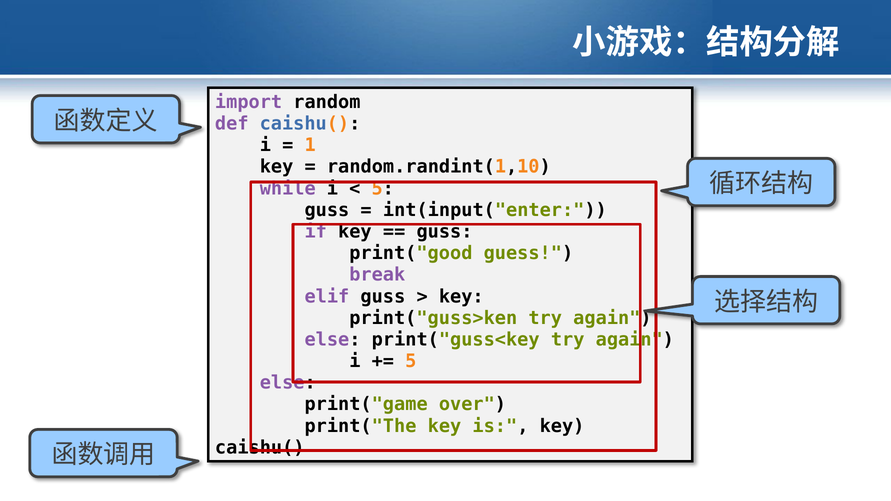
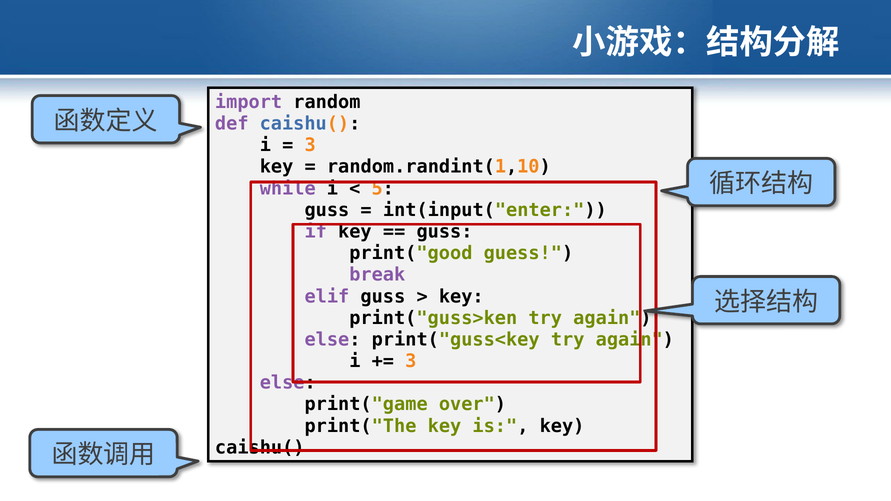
1 at (310, 145): 1 -> 3
5 at (411, 361): 5 -> 3
